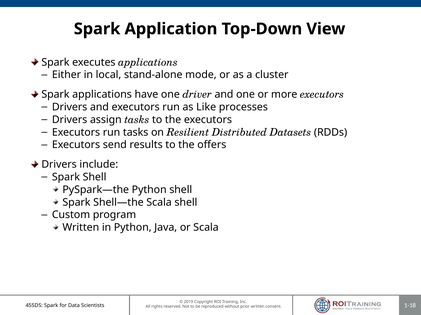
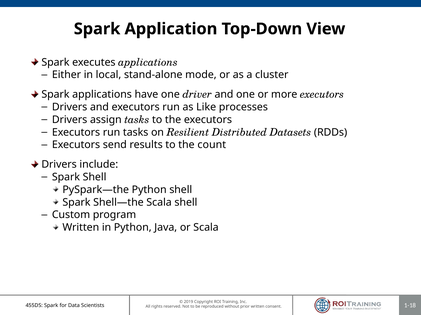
offers: offers -> count
